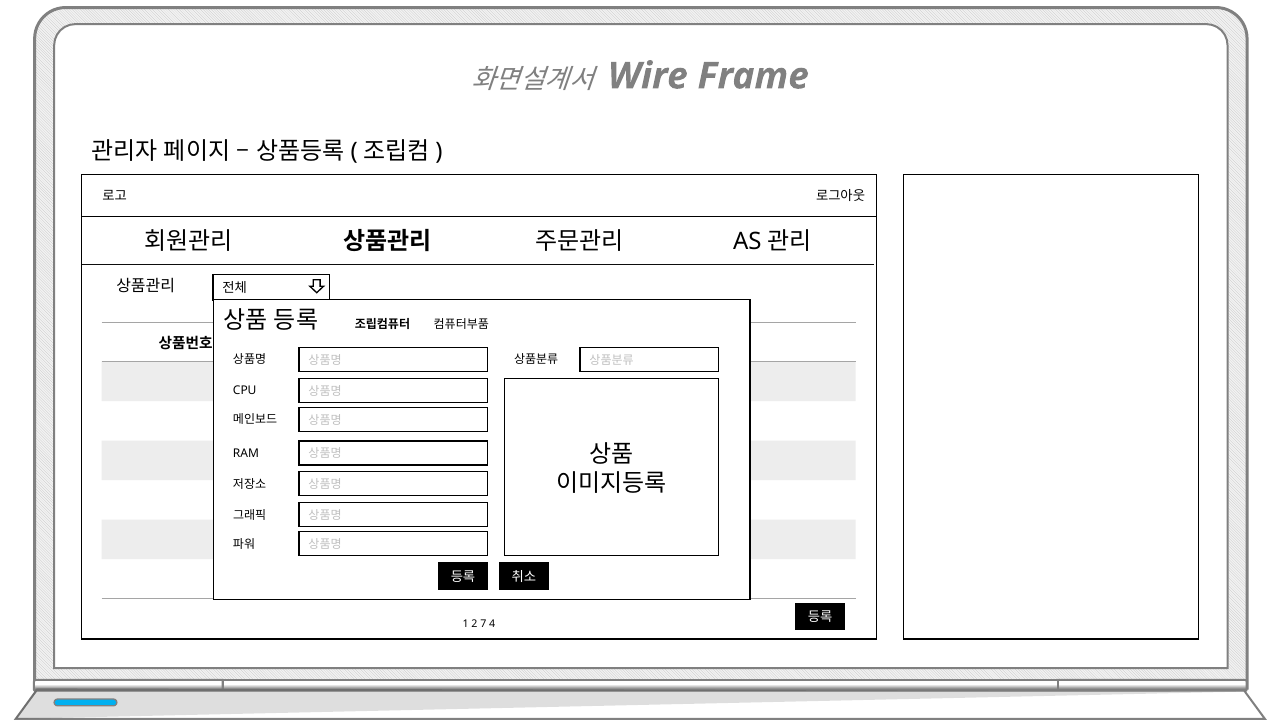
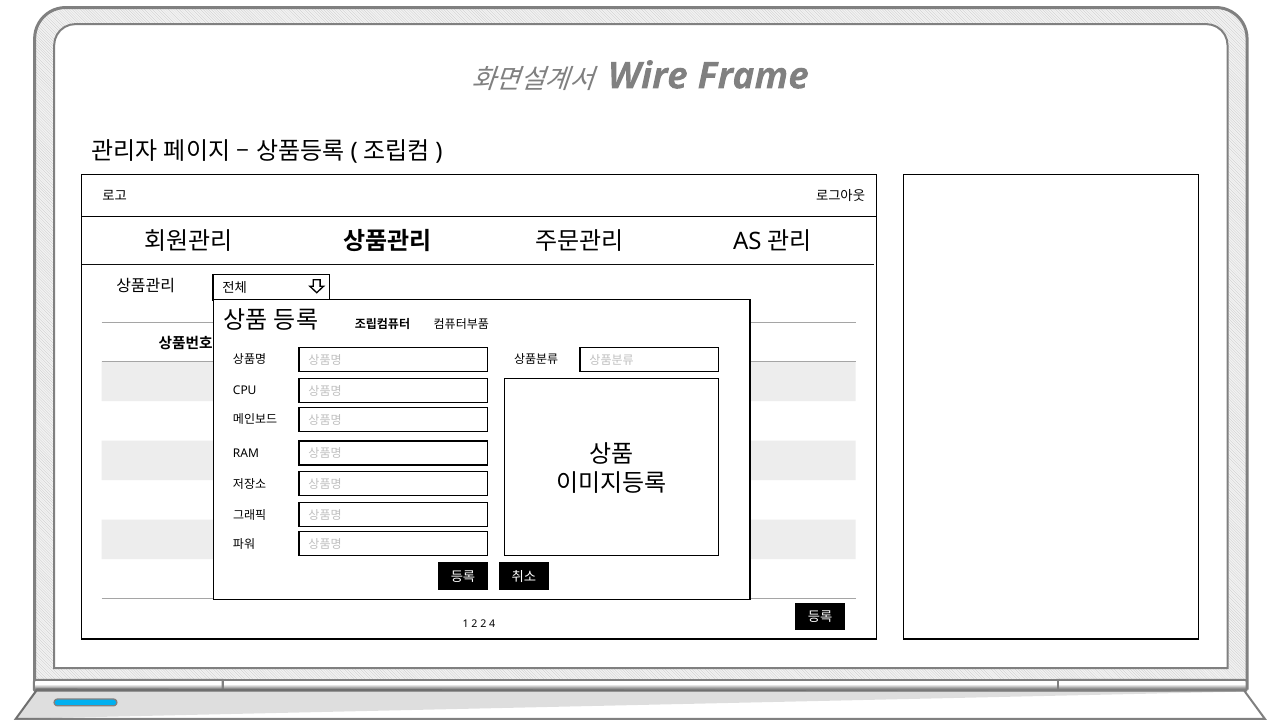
2 7: 7 -> 2
